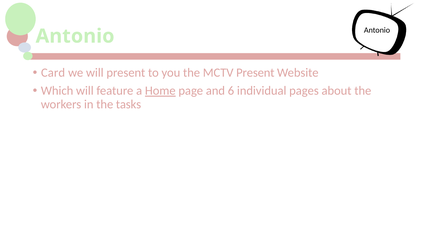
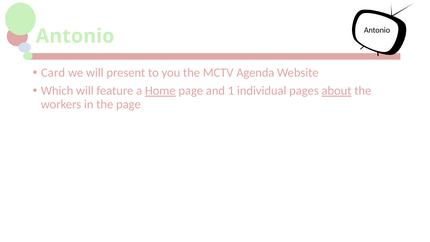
MCTV Present: Present -> Agenda
6: 6 -> 1
about underline: none -> present
the tasks: tasks -> page
